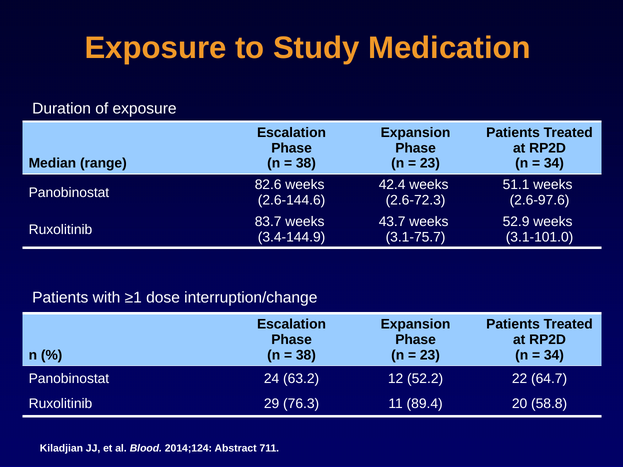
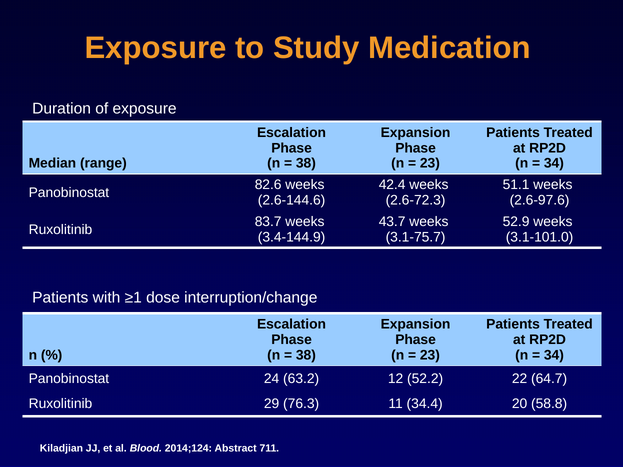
89.4: 89.4 -> 34.4
